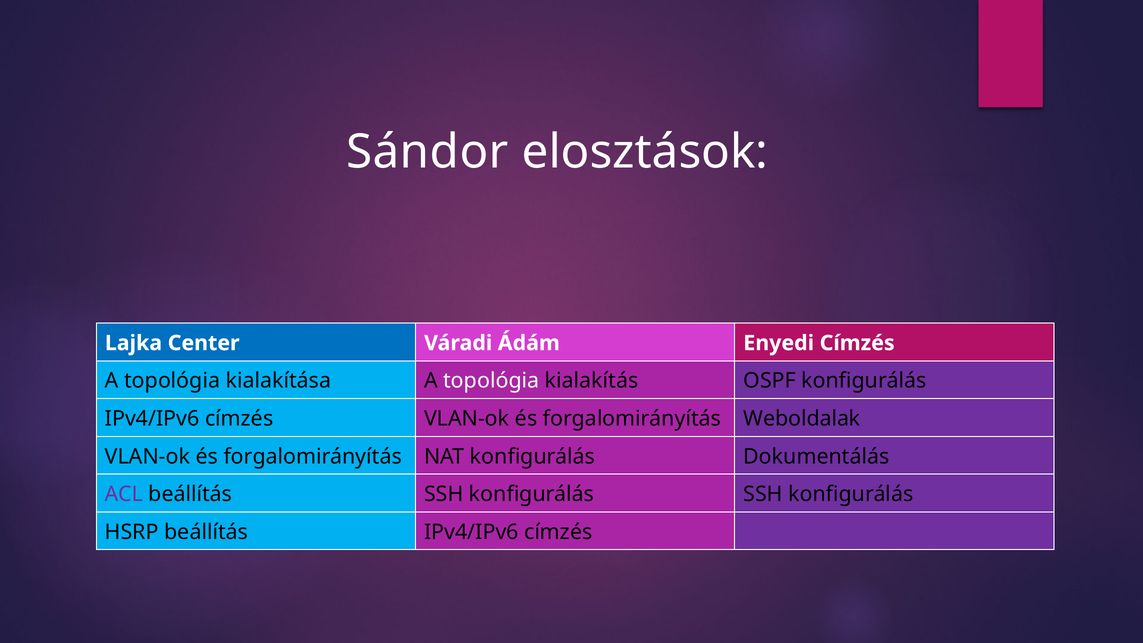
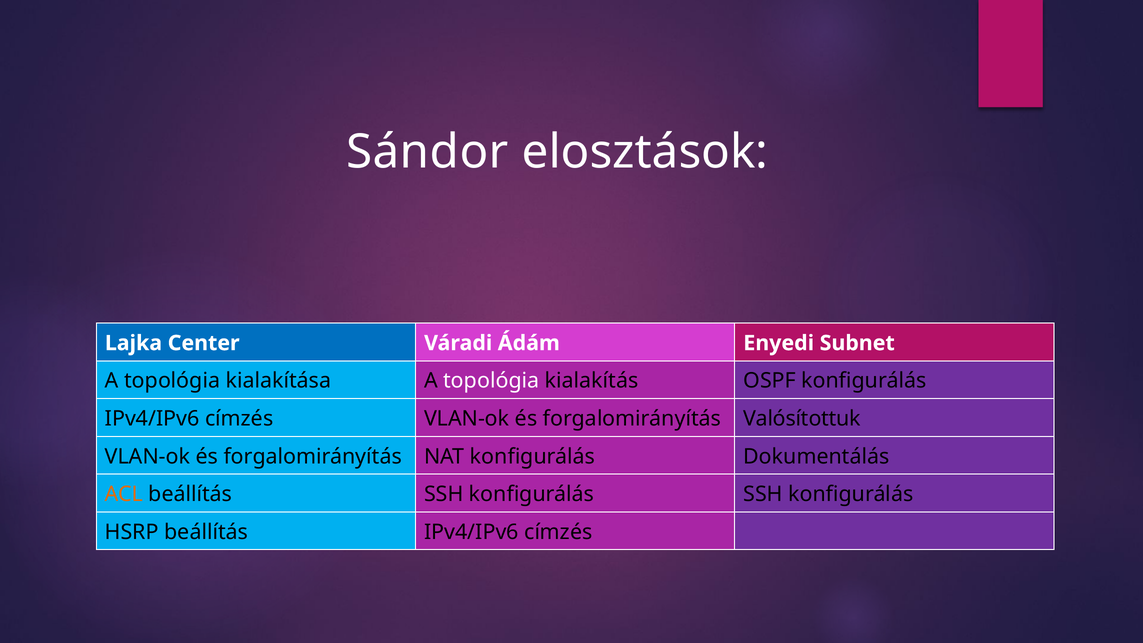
Enyedi Címzés: Címzés -> Subnet
Weboldalak: Weboldalak -> Valósítottuk
ACL colour: purple -> orange
